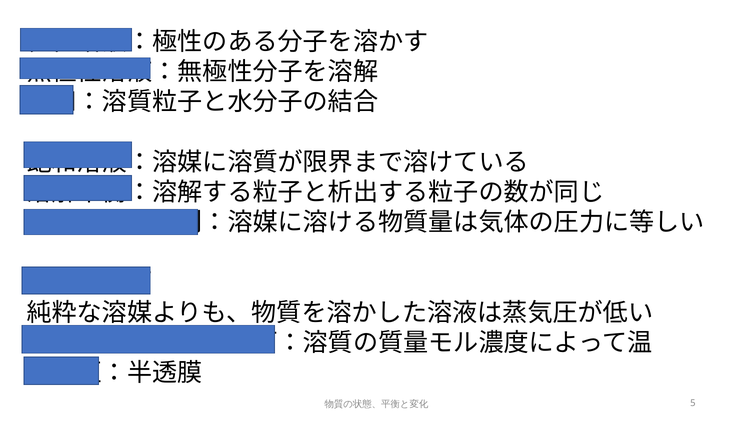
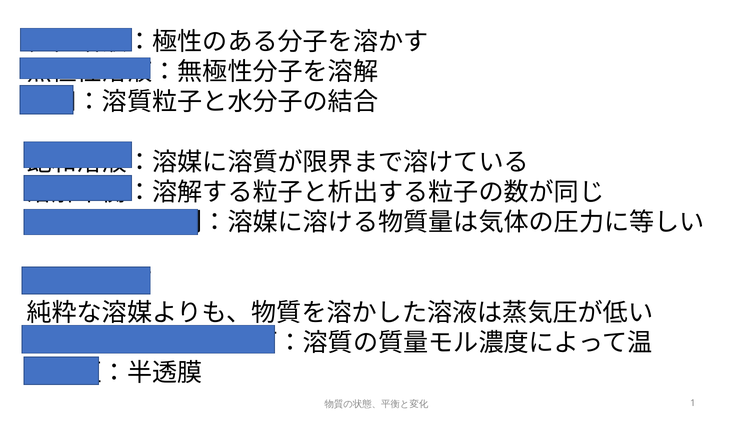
5: 5 -> 1
